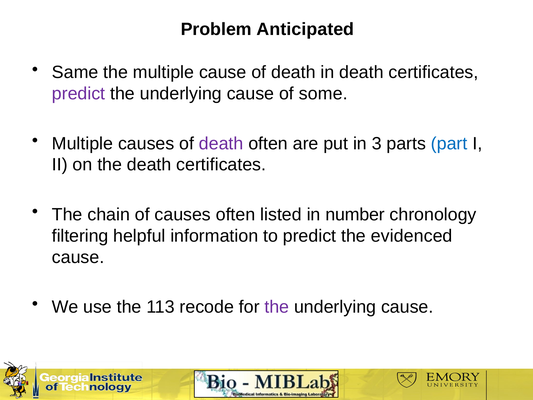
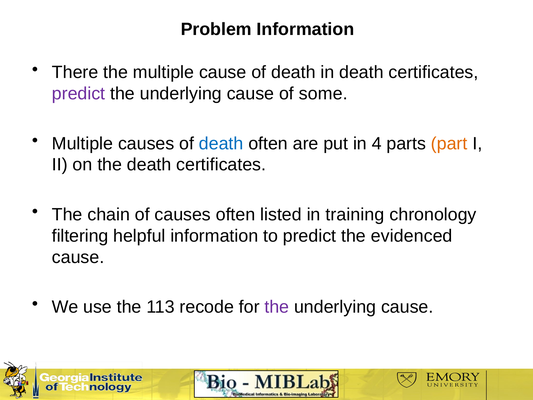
Problem Anticipated: Anticipated -> Information
Same: Same -> There
death at (221, 143) colour: purple -> blue
3: 3 -> 4
part colour: blue -> orange
number: number -> training
